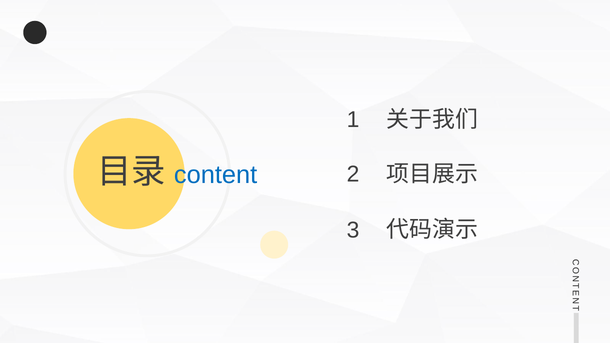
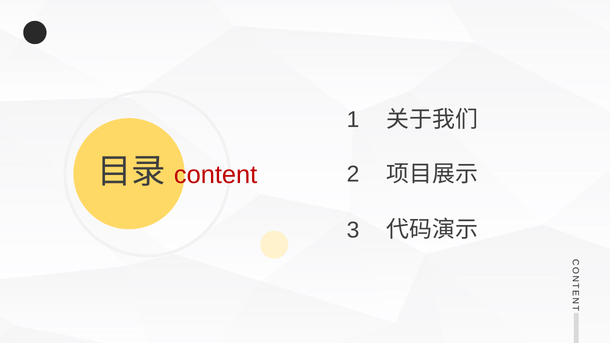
content colour: blue -> red
